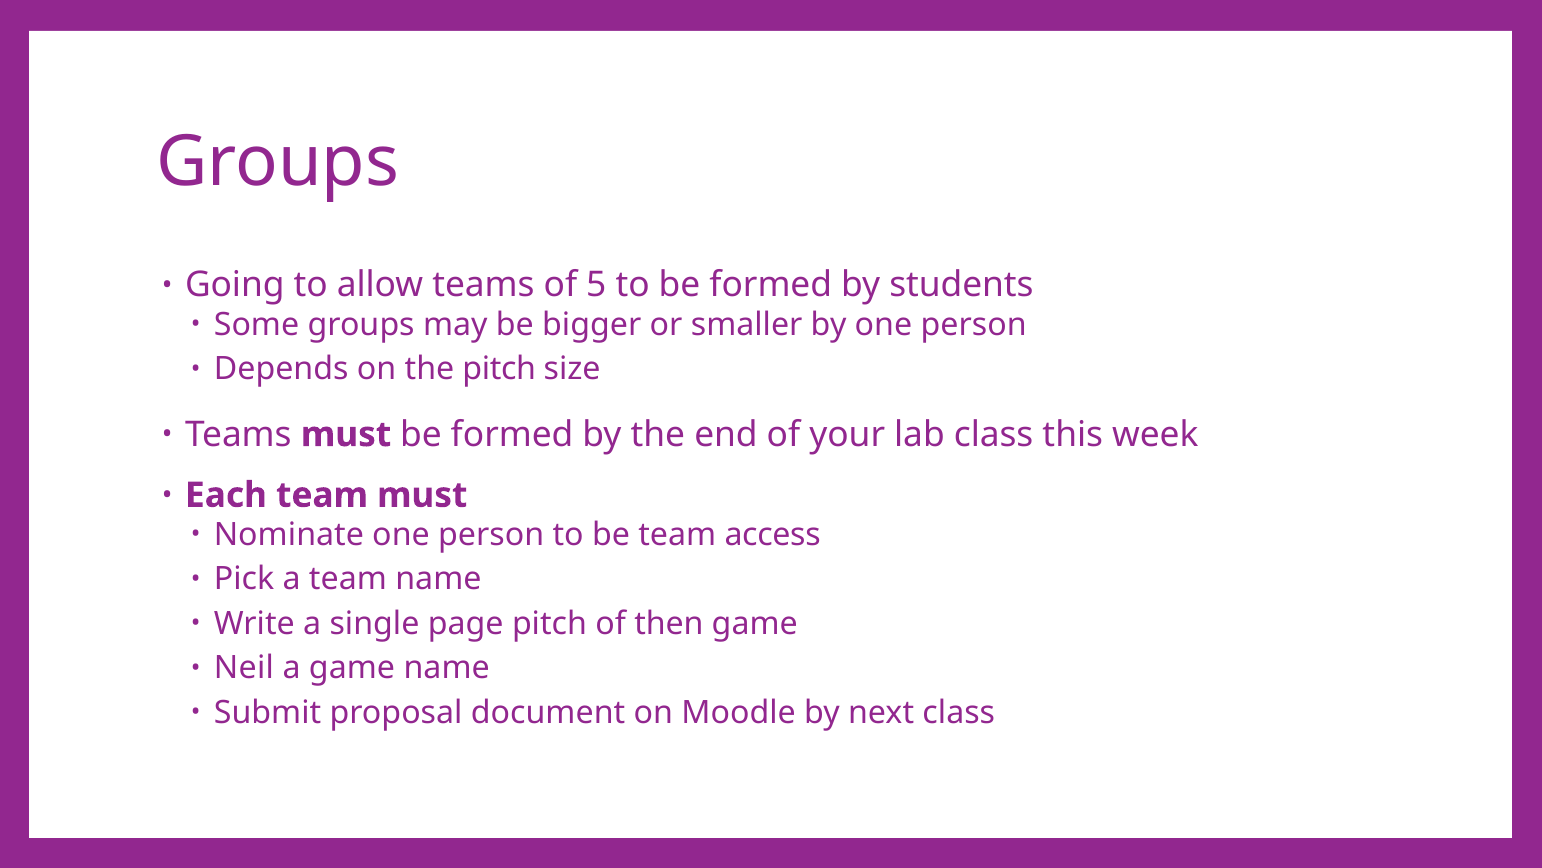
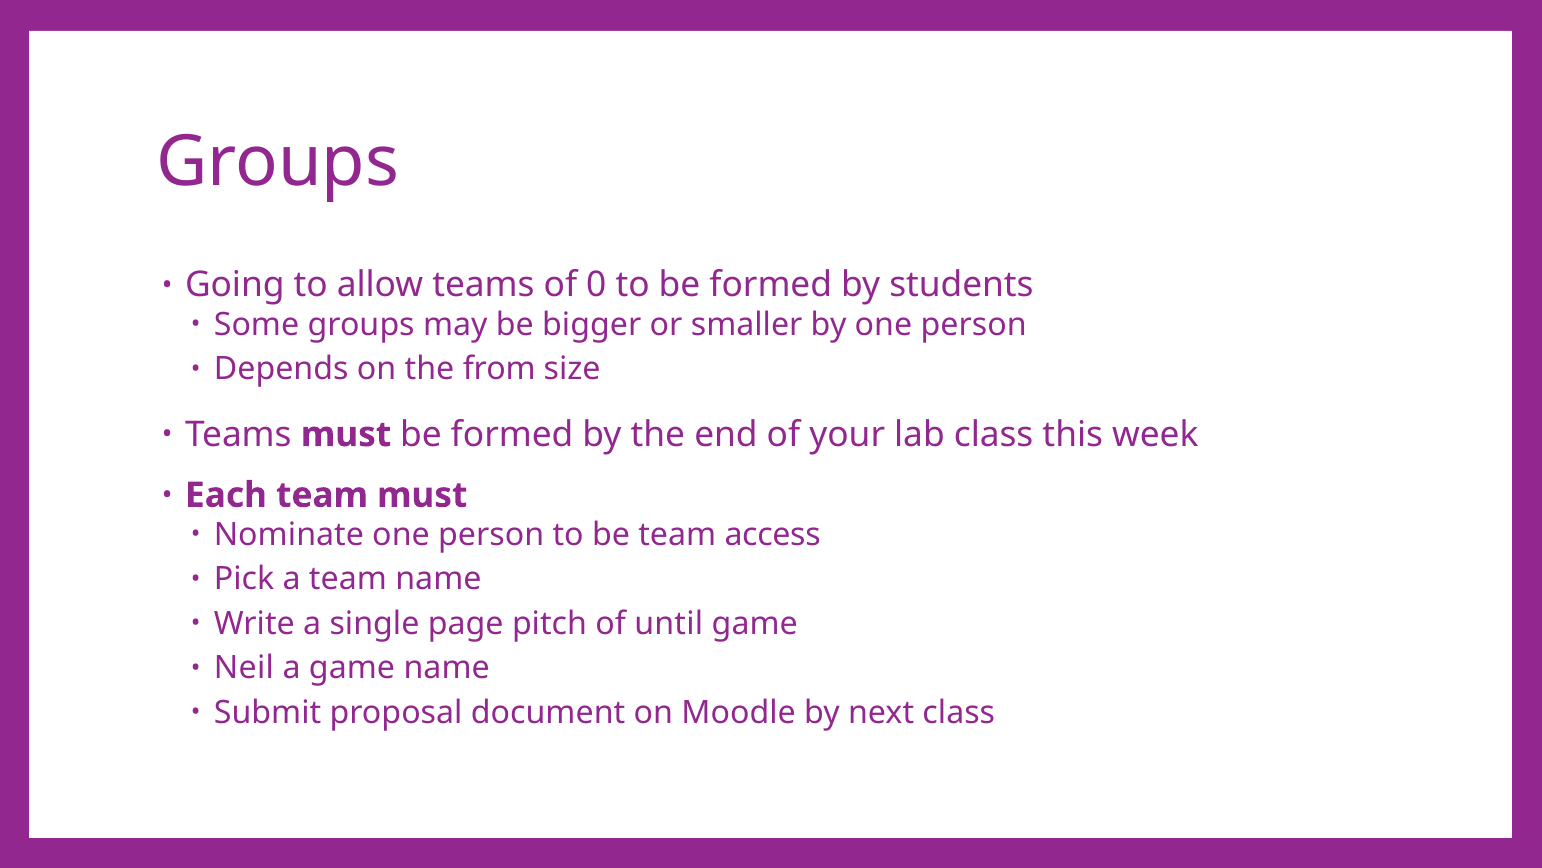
5: 5 -> 0
the pitch: pitch -> from
then: then -> until
